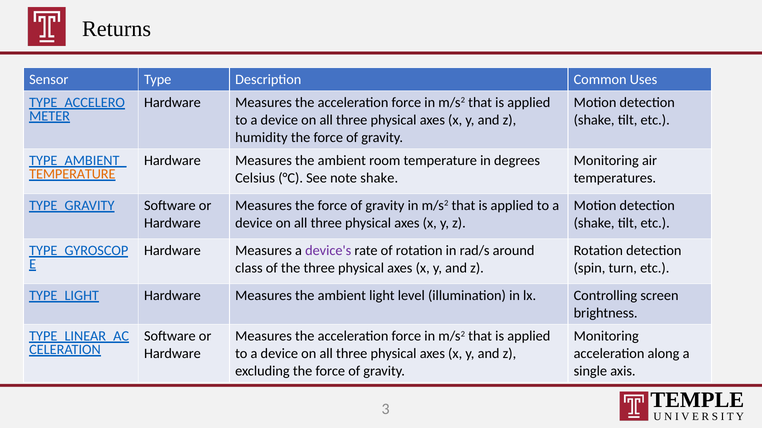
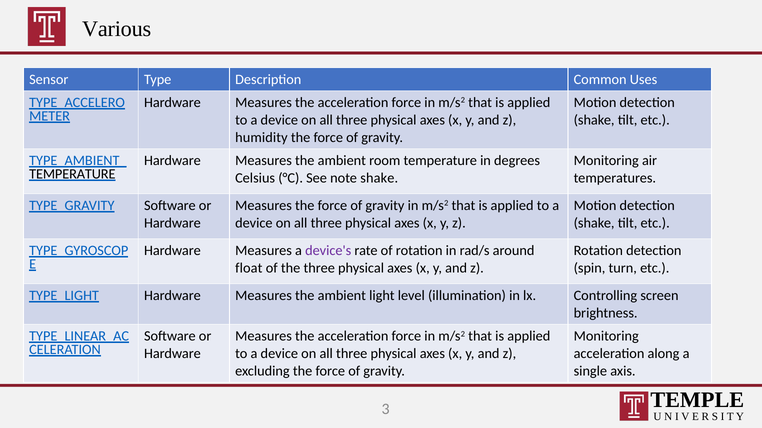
Returns: Returns -> Various
TEMPERATURE at (72, 174) colour: orange -> black
class: class -> float
